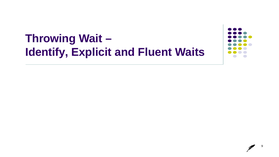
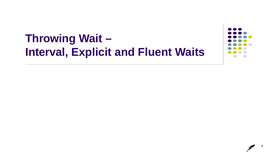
Identify: Identify -> Interval
